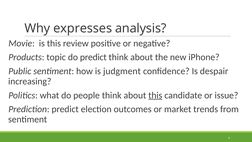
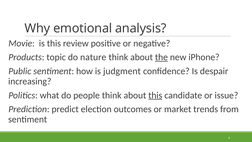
expresses: expresses -> emotional
do predict: predict -> nature
the underline: none -> present
